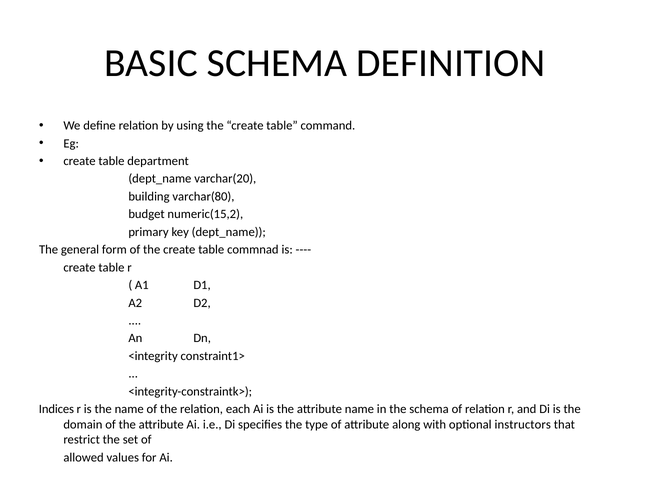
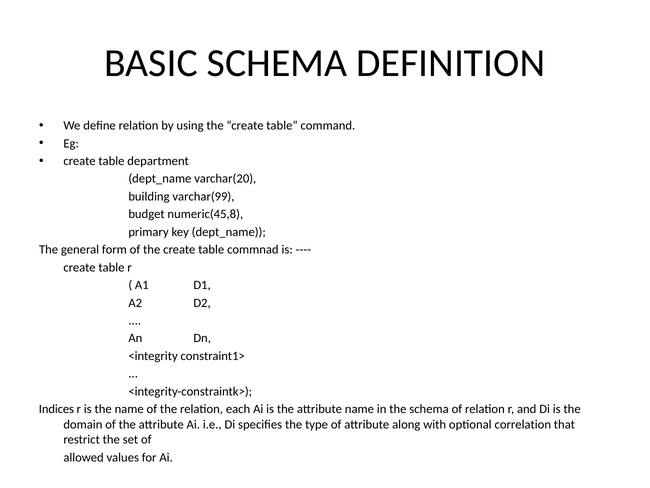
varchar(80: varchar(80 -> varchar(99
numeric(15,2: numeric(15,2 -> numeric(45,8
instructors: instructors -> correlation
